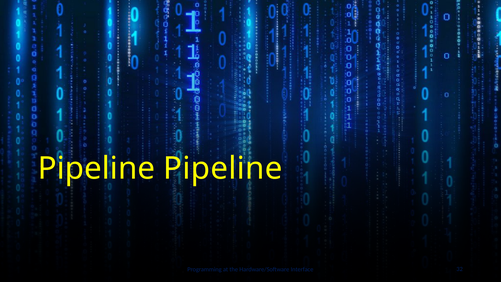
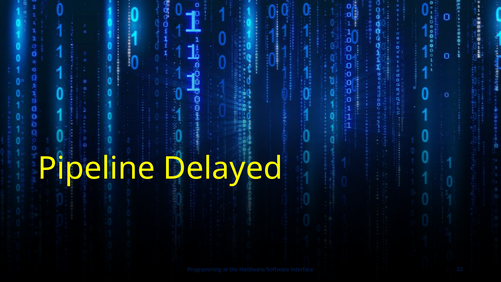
Pipeline Pipeline: Pipeline -> Delayed
